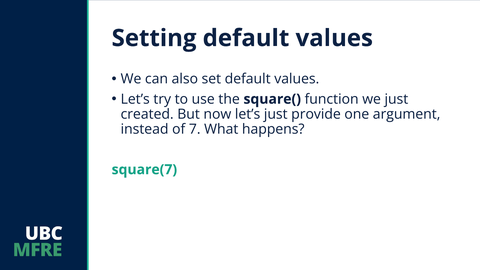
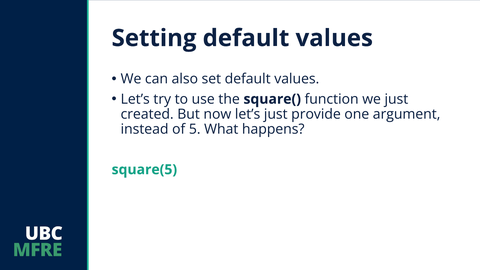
7: 7 -> 5
square(7: square(7 -> square(5
